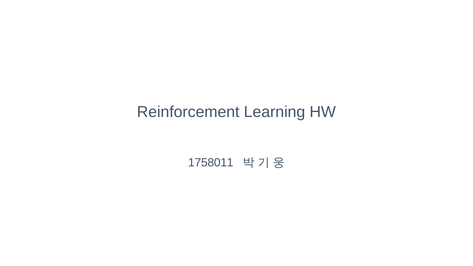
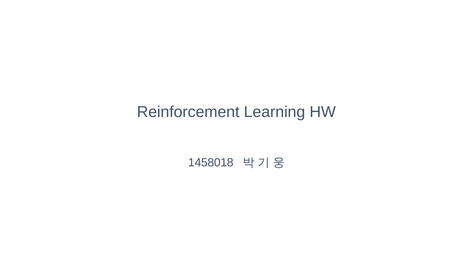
1758011: 1758011 -> 1458018
